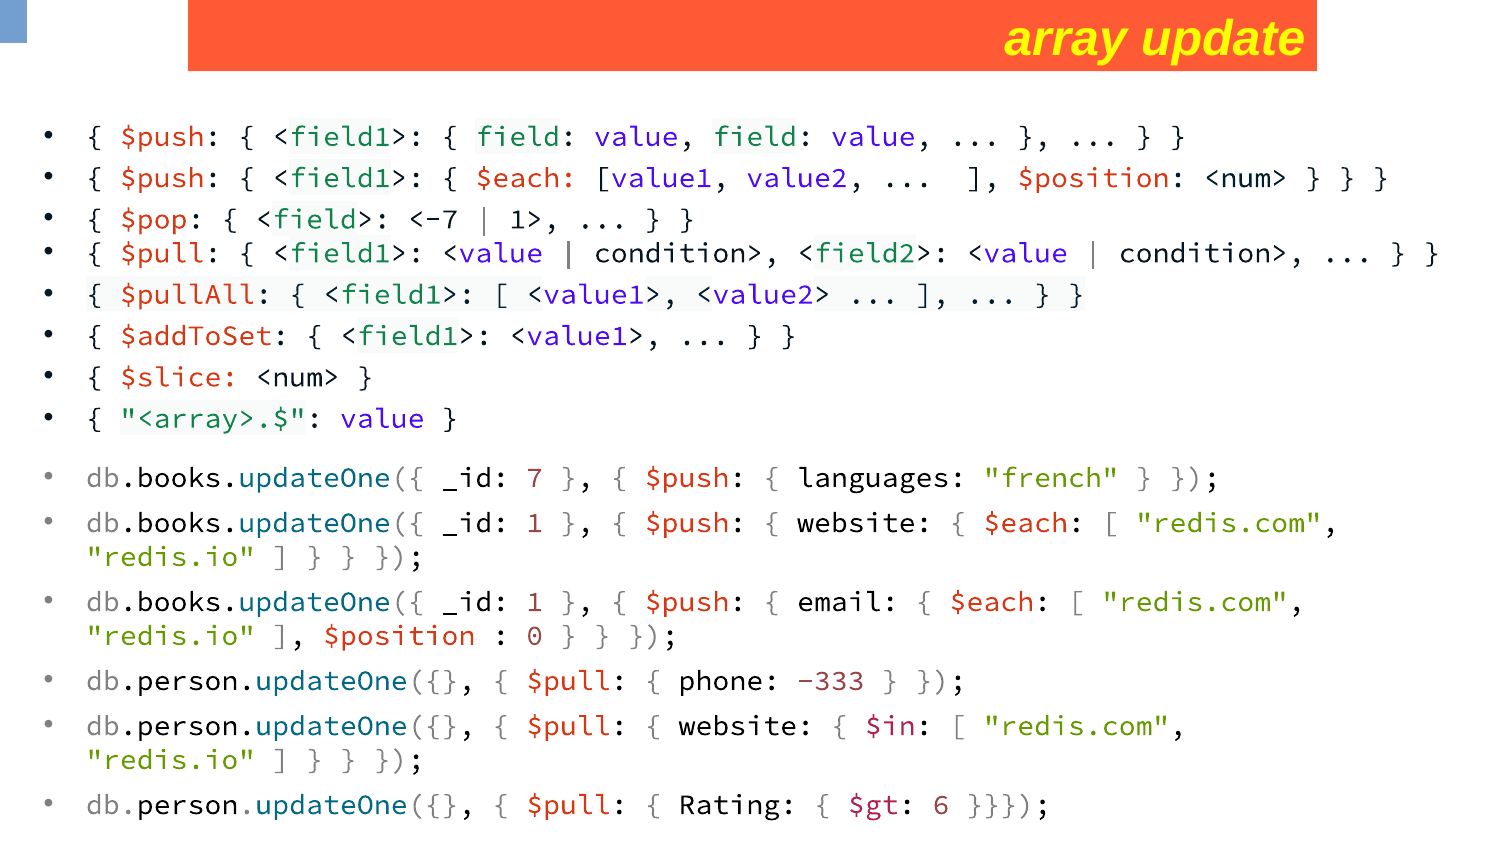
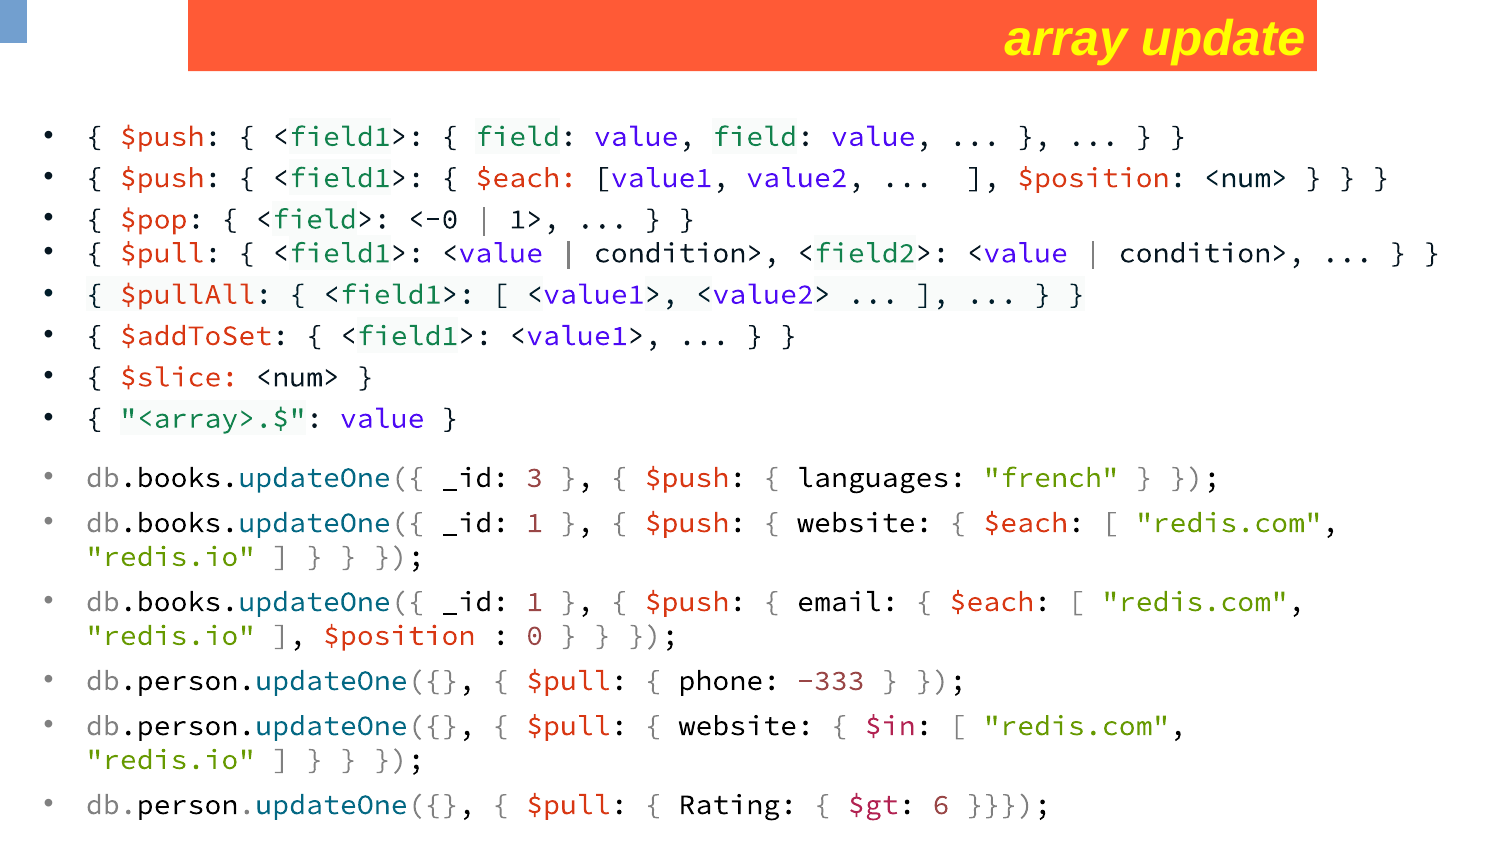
<-7: <-7 -> <-0
7: 7 -> 3
